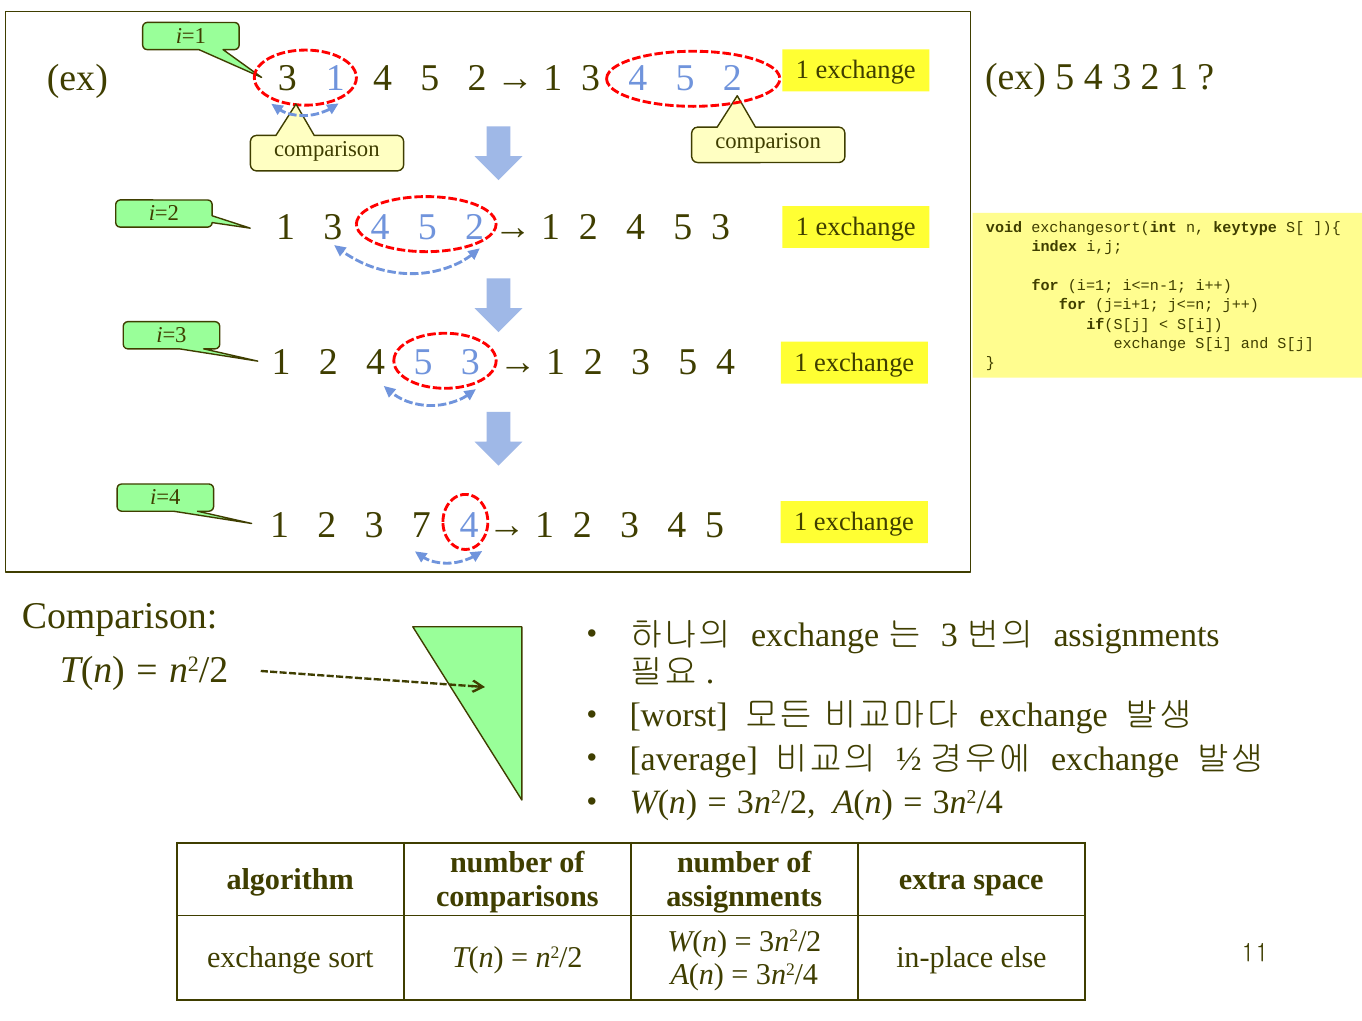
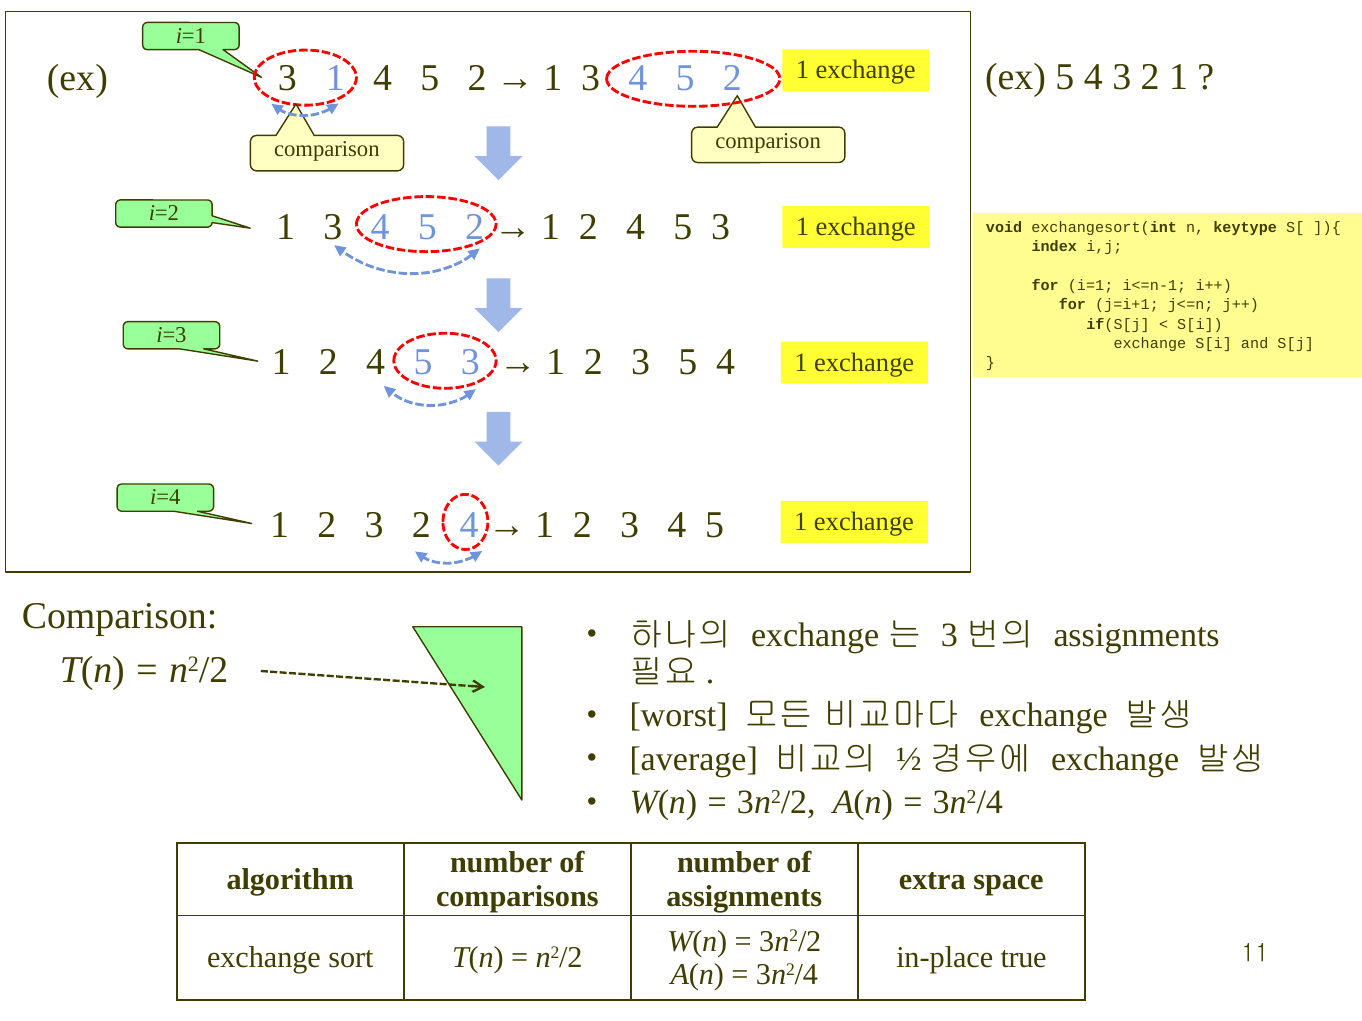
2 3 7: 7 -> 2
else: else -> true
